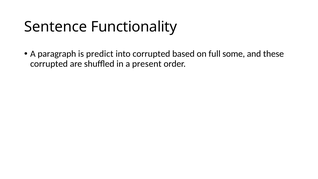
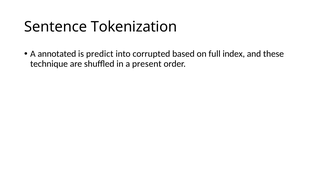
Functionality: Functionality -> Tokenization
paragraph: paragraph -> annotated
some: some -> index
corrupted at (49, 64): corrupted -> technique
